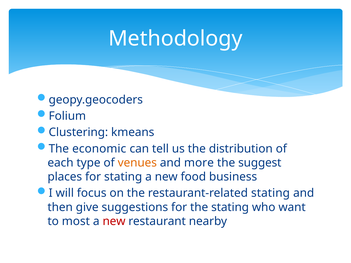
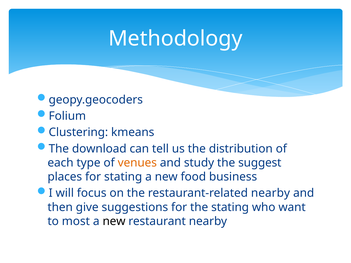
economic: economic -> download
more: more -> study
restaurant-related stating: stating -> nearby
new at (114, 221) colour: red -> black
